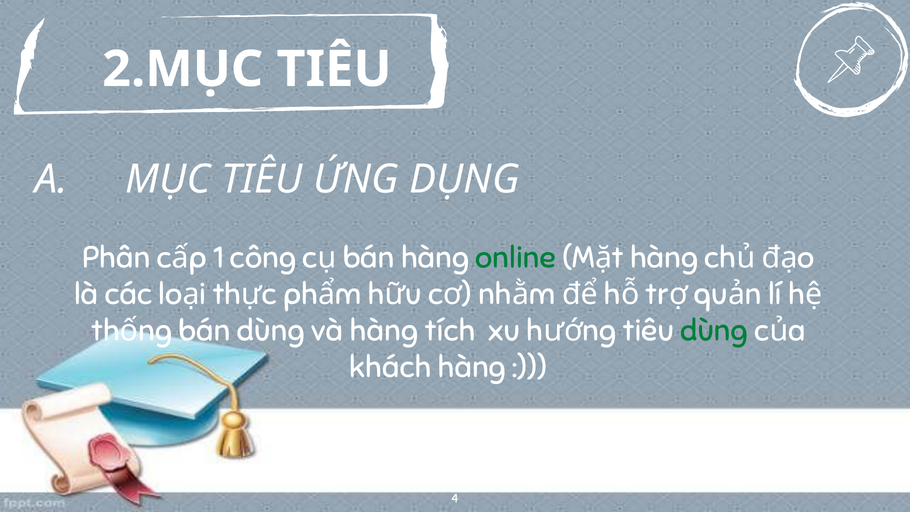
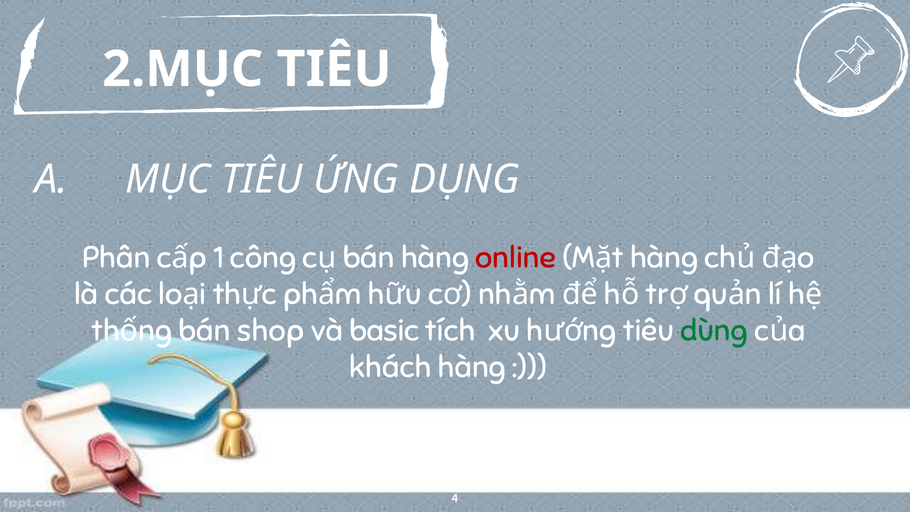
online colour: green -> red
bán dùng: dùng -> shop
và hàng: hàng -> basic
